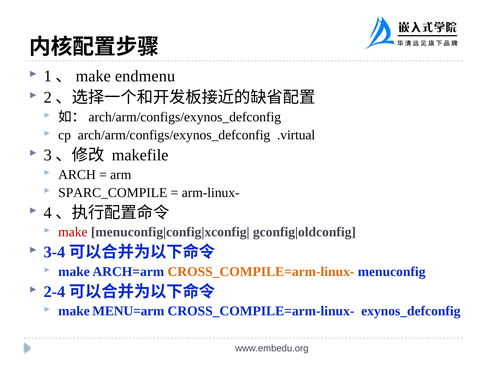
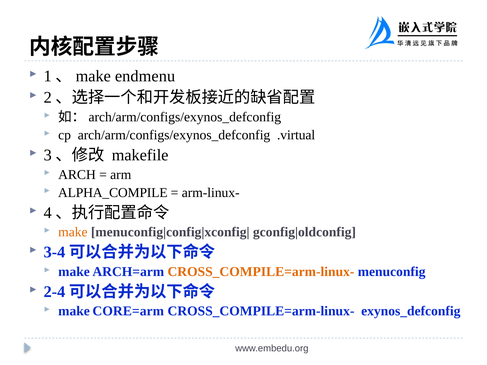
SPARC_COMPILE: SPARC_COMPILE -> ALPHA_COMPILE
make at (73, 232) colour: red -> orange
MENU=arm: MENU=arm -> CORE=arm
